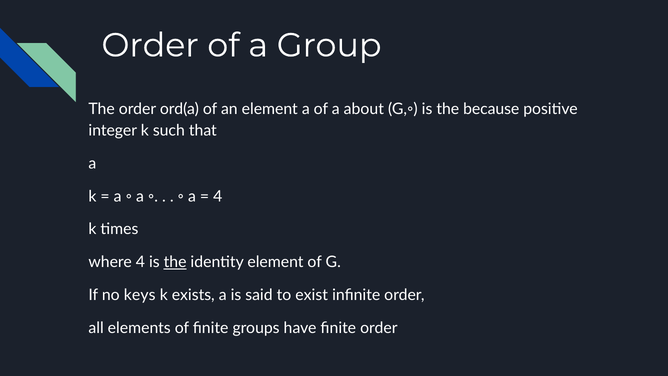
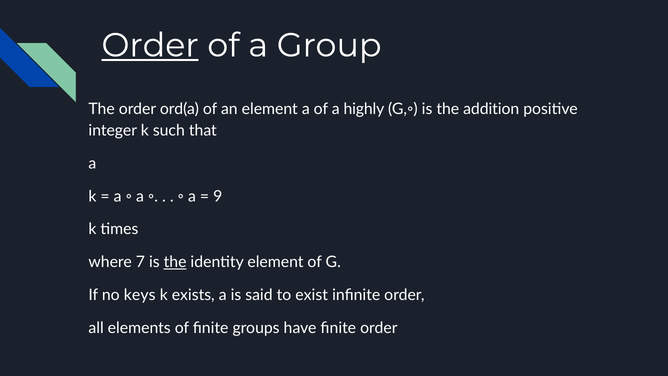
Order at (150, 45) underline: none -> present
about: about -> highly
because: because -> addition
4 at (218, 196): 4 -> 9
where 4: 4 -> 7
